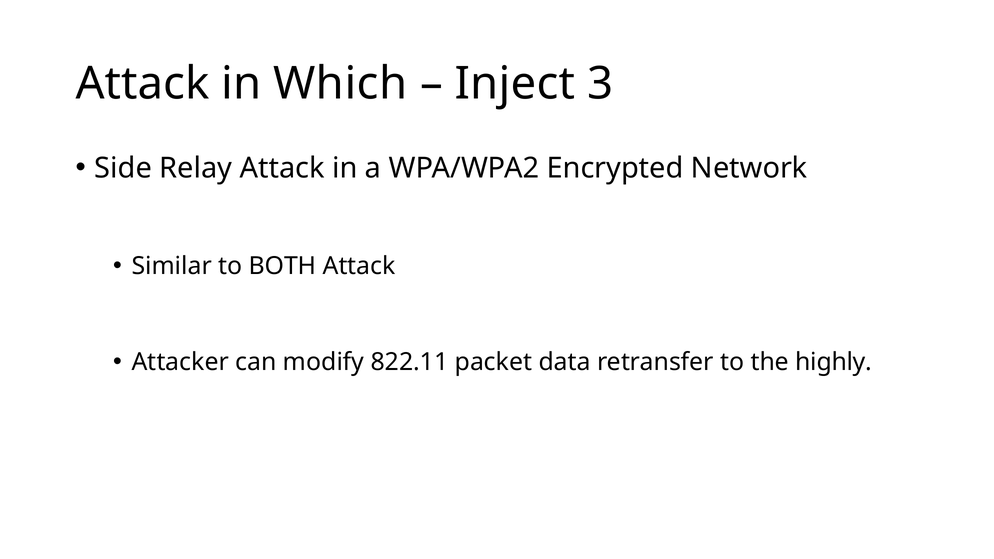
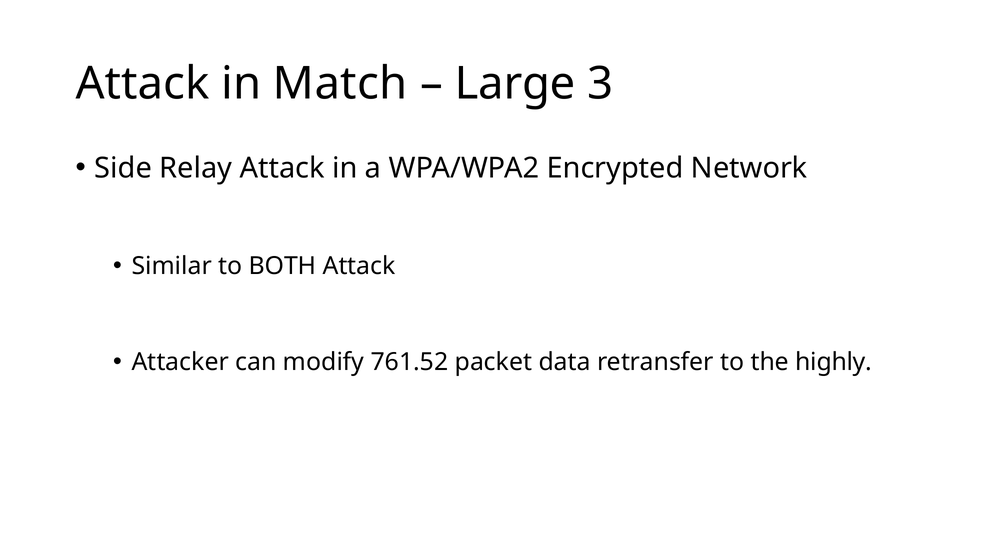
Which: Which -> Match
Inject: Inject -> Large
822.11: 822.11 -> 761.52
